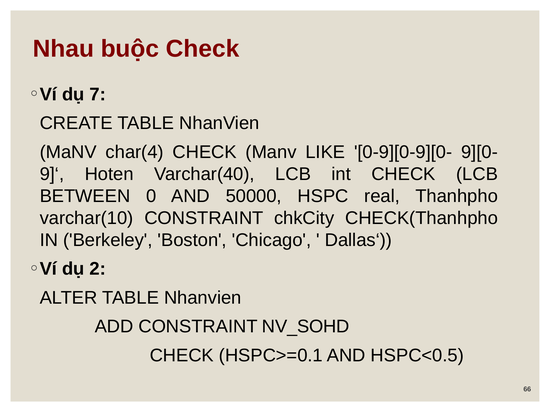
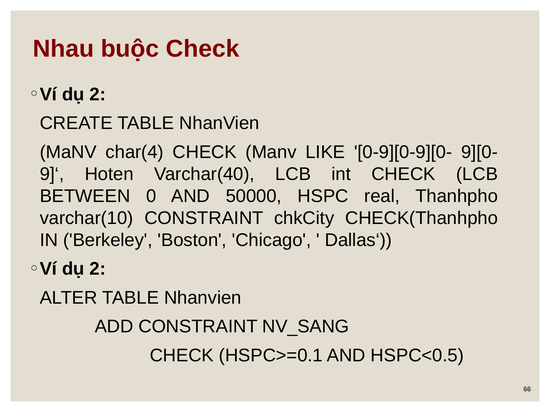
7 at (98, 95): 7 -> 2
NV_SOHD: NV_SOHD -> NV_SANG
